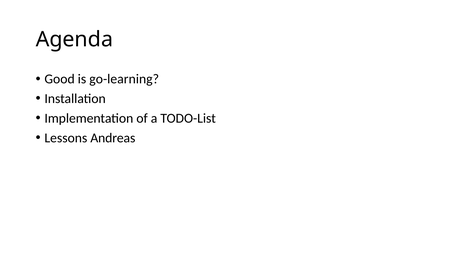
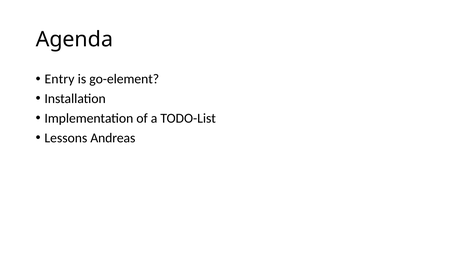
Good: Good -> Entry
go-learning: go-learning -> go-element
